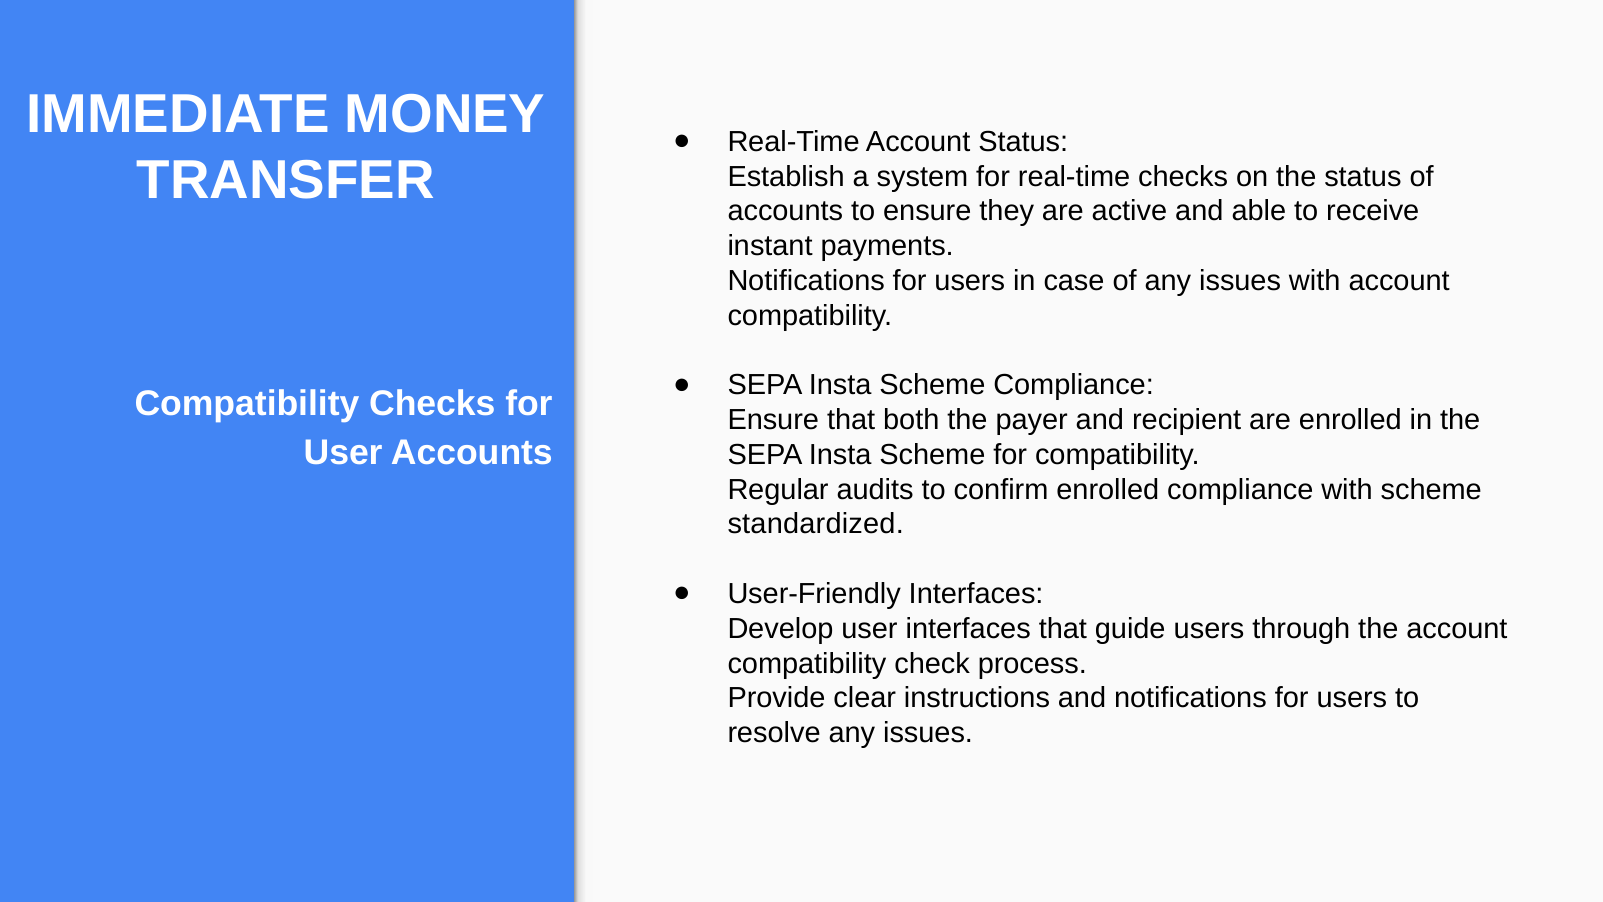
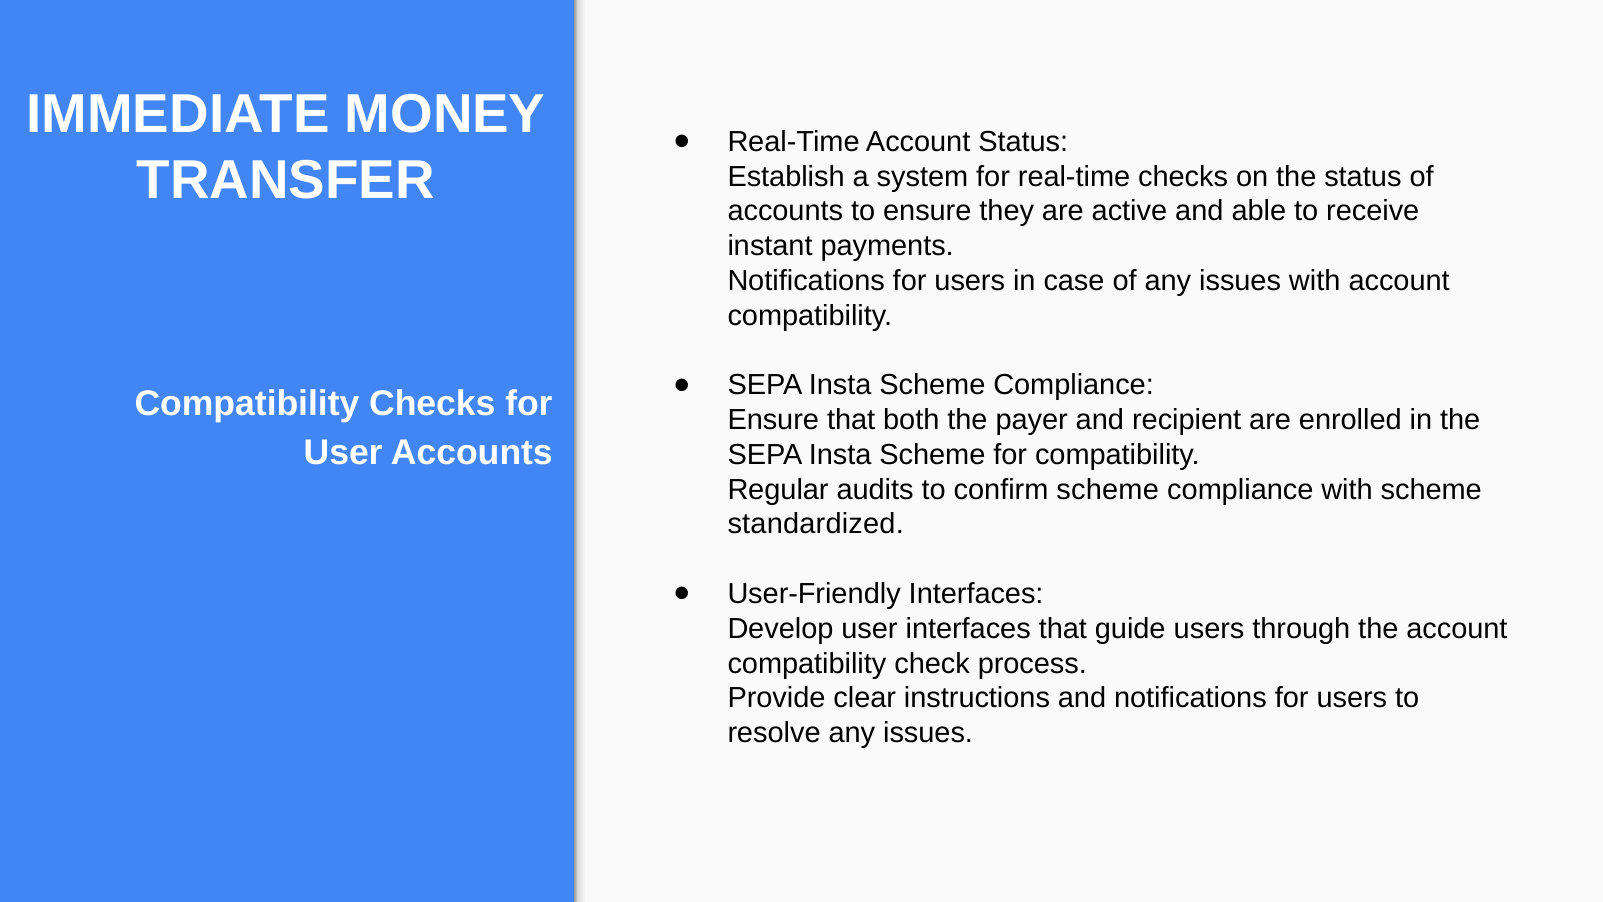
confirm enrolled: enrolled -> scheme
